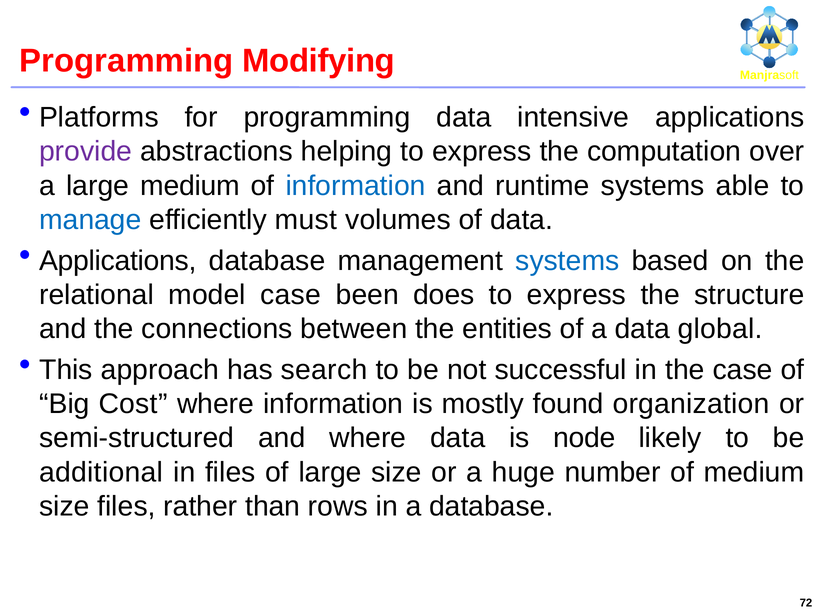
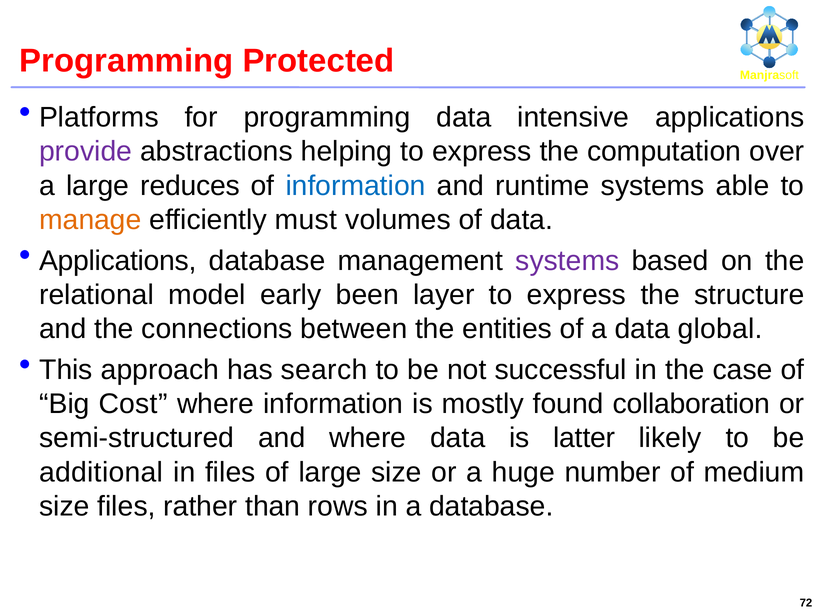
Modifying: Modifying -> Protected
large medium: medium -> reduces
manage colour: blue -> orange
systems at (567, 261) colour: blue -> purple
model case: case -> early
does: does -> layer
organization: organization -> collaboration
node: node -> latter
